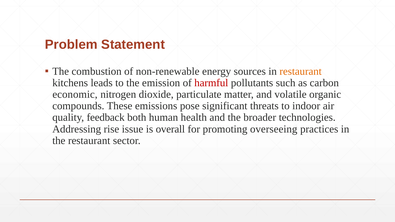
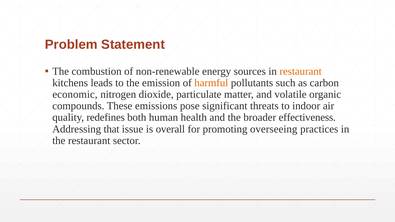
harmful colour: red -> orange
feedback: feedback -> redefines
technologies: technologies -> effectiveness
rise: rise -> that
